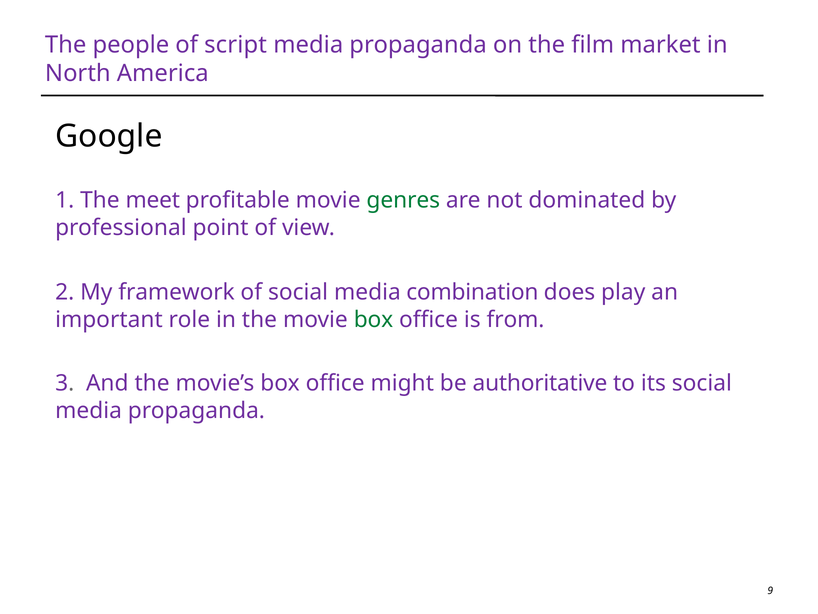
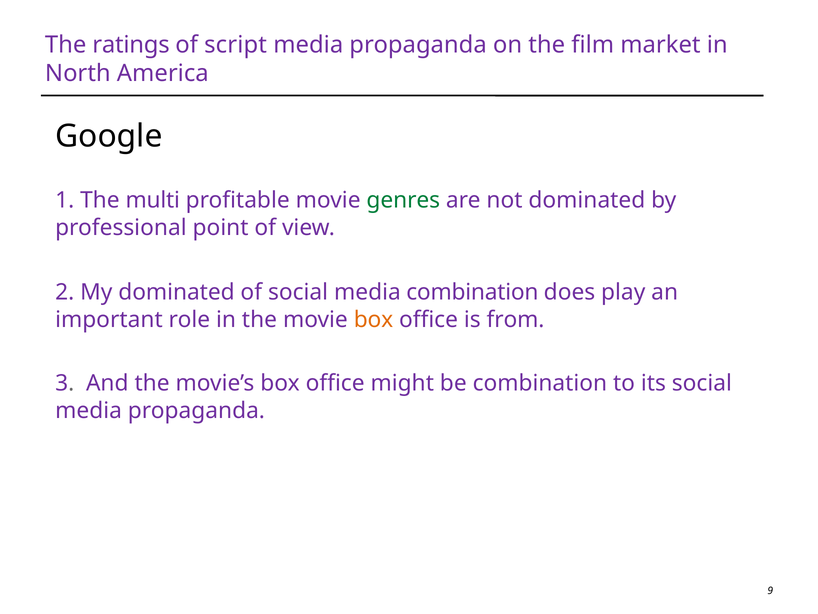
people: people -> ratings
meet: meet -> multi
My framework: framework -> dominated
box at (374, 319) colour: green -> orange
be authoritative: authoritative -> combination
